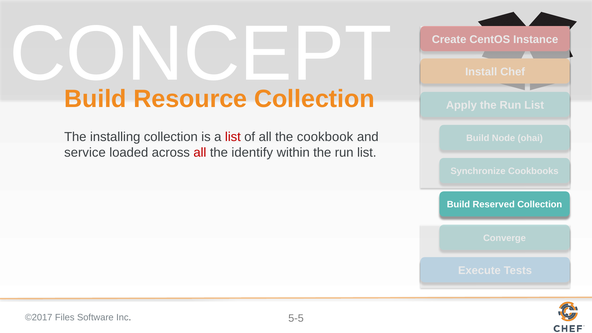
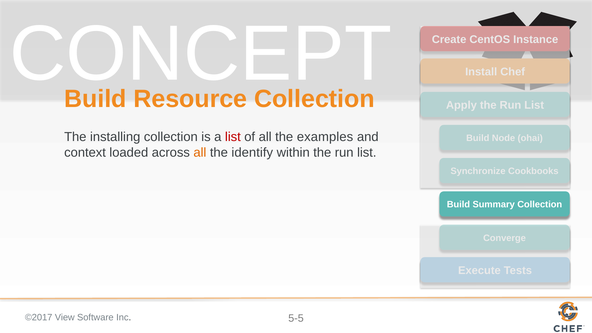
cookbook: cookbook -> examples
service: service -> context
all at (200, 152) colour: red -> orange
Reserved: Reserved -> Summary
Files: Files -> View
